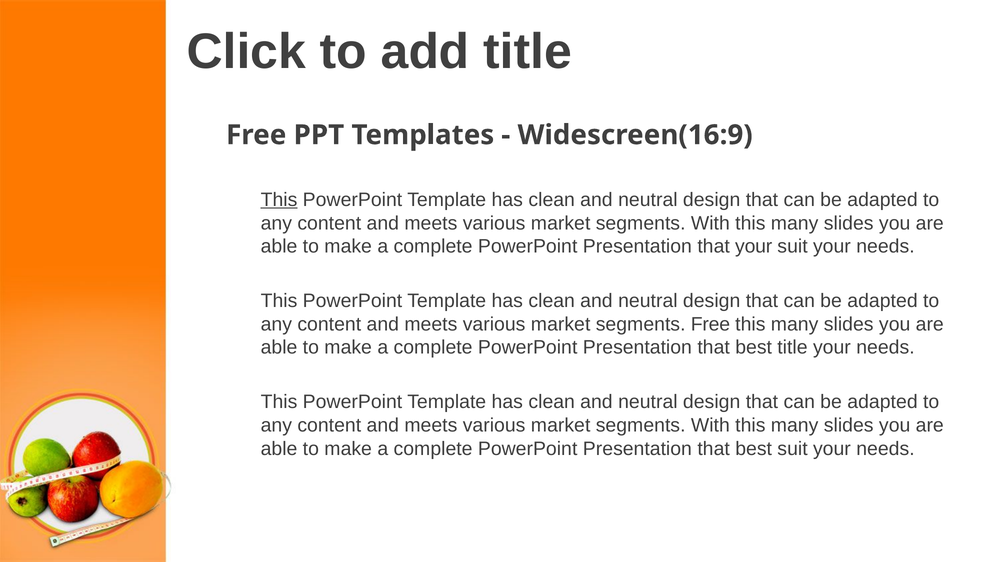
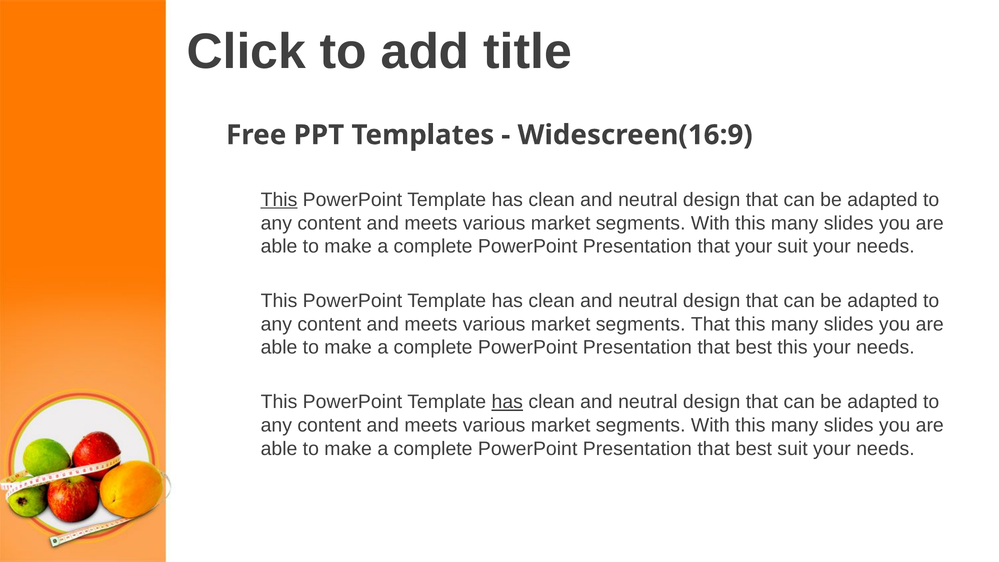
segments Free: Free -> That
best title: title -> this
has at (507, 402) underline: none -> present
